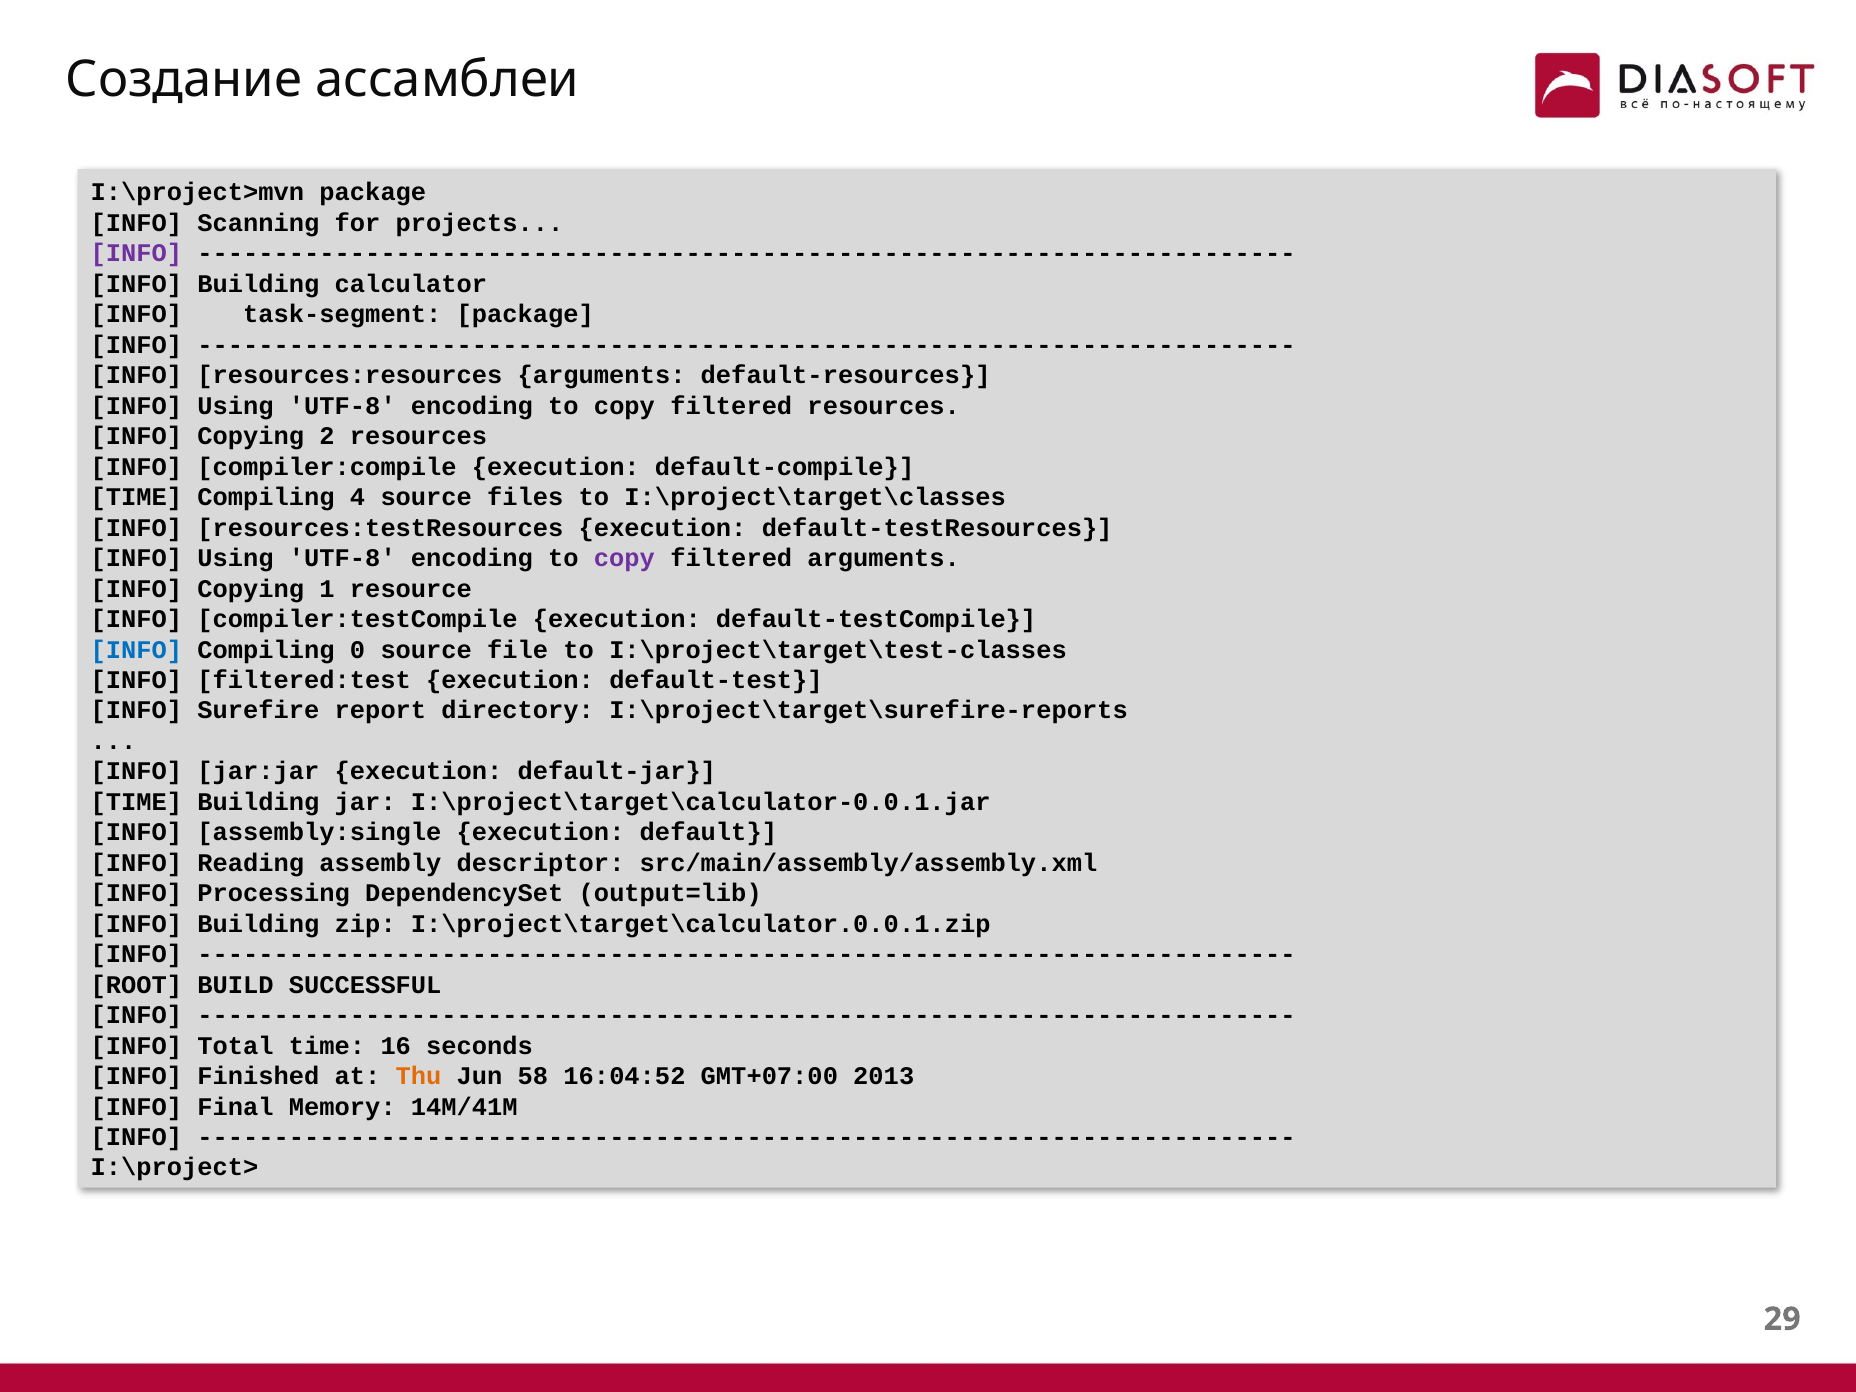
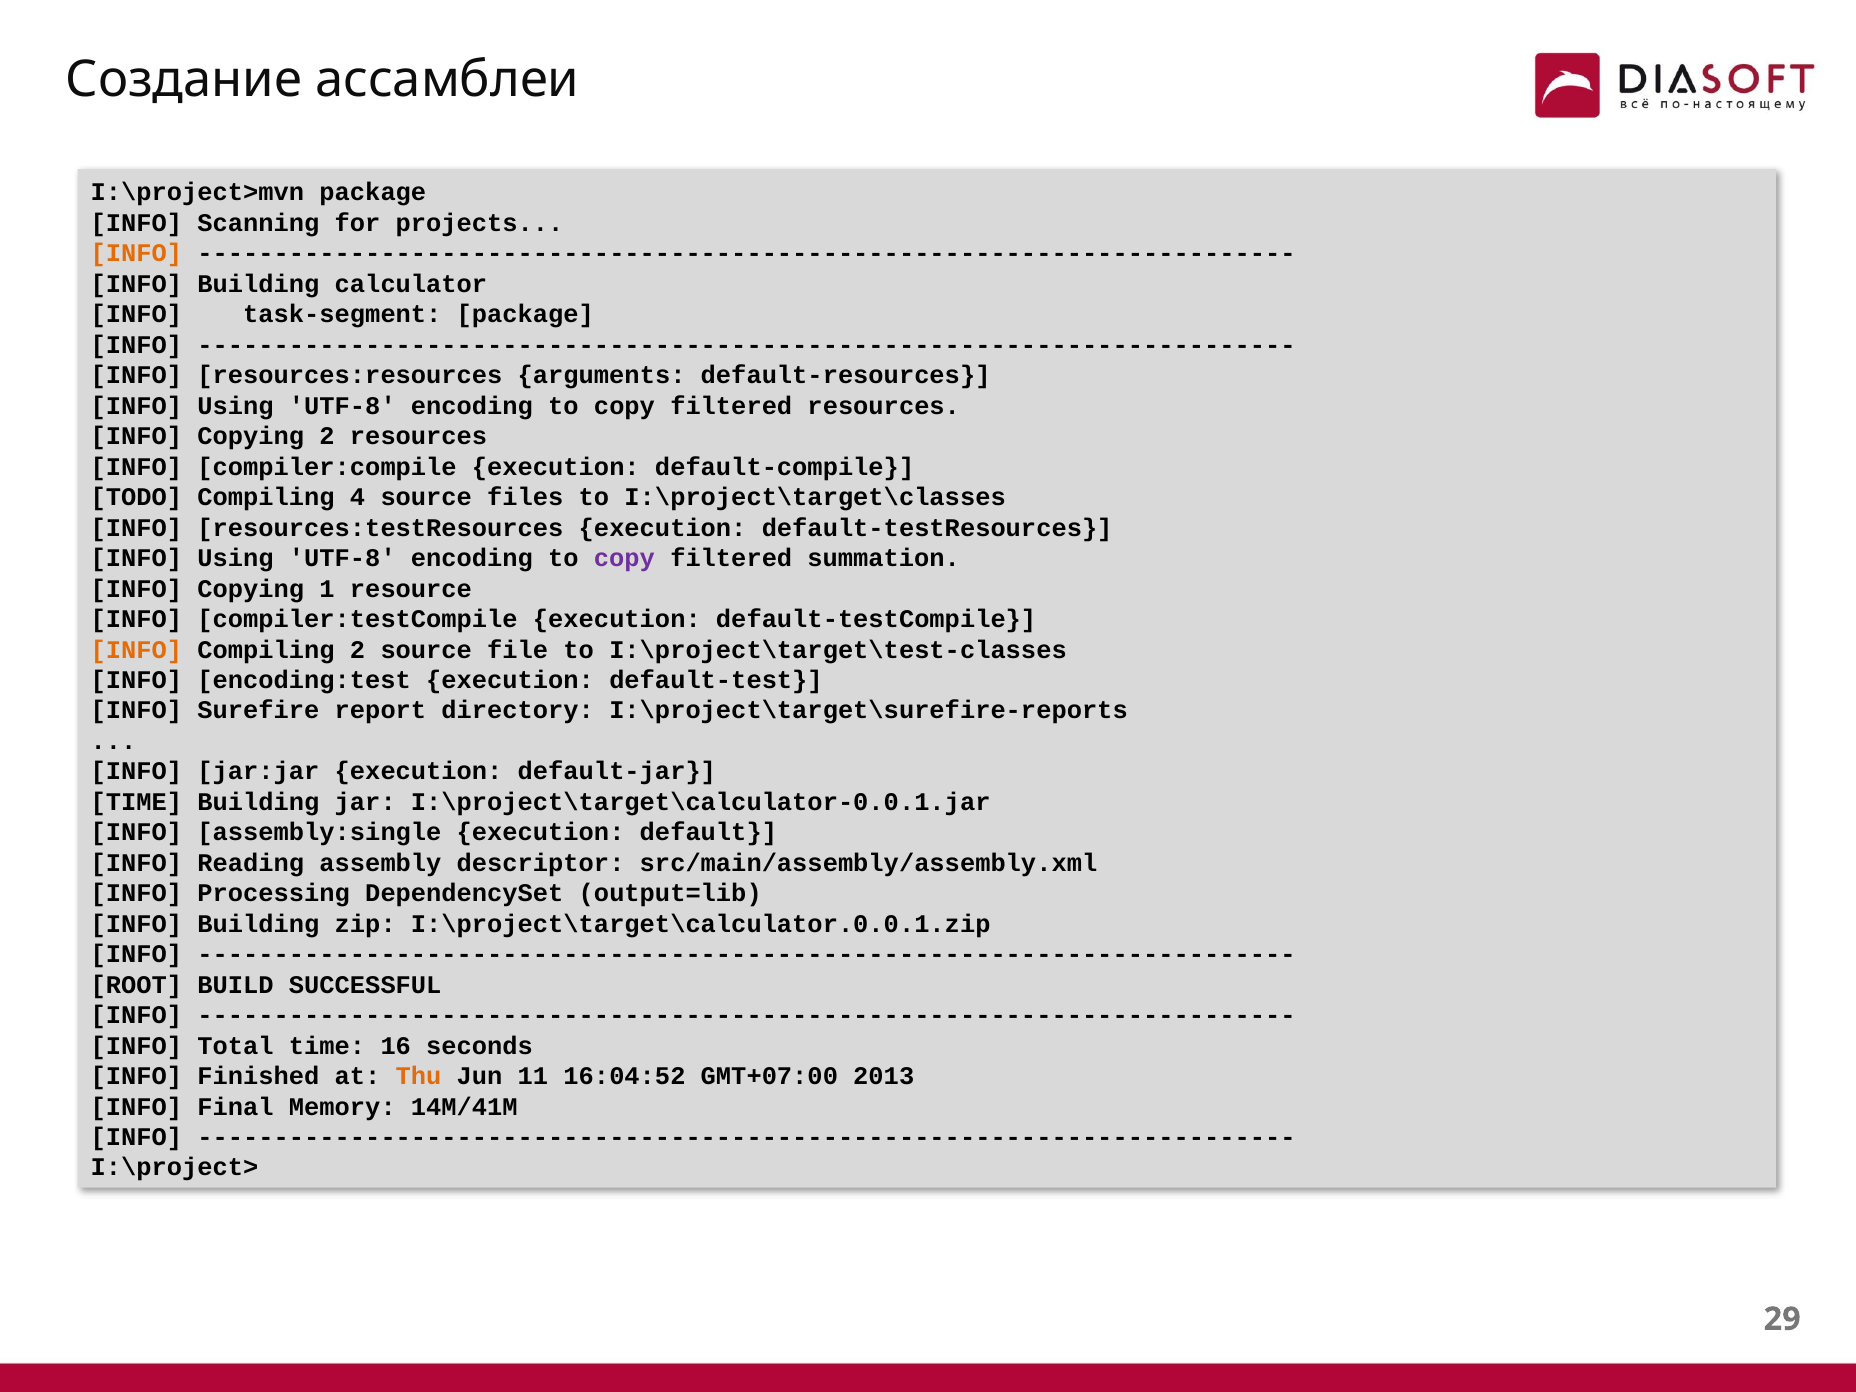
INFO at (136, 254) colour: purple -> orange
TIME at (136, 497): TIME -> TODO
filtered arguments: arguments -> summation
INFO at (136, 650) colour: blue -> orange
Compiling 0: 0 -> 2
filtered:test: filtered:test -> encoding:test
58: 58 -> 11
